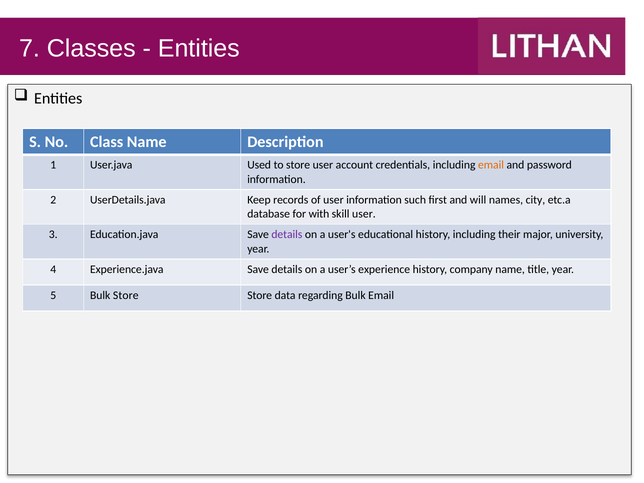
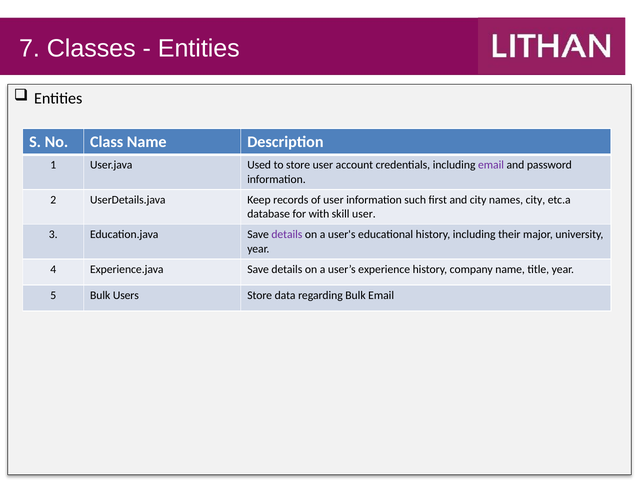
email at (491, 165) colour: orange -> purple
and will: will -> city
Bulk Store: Store -> Users
